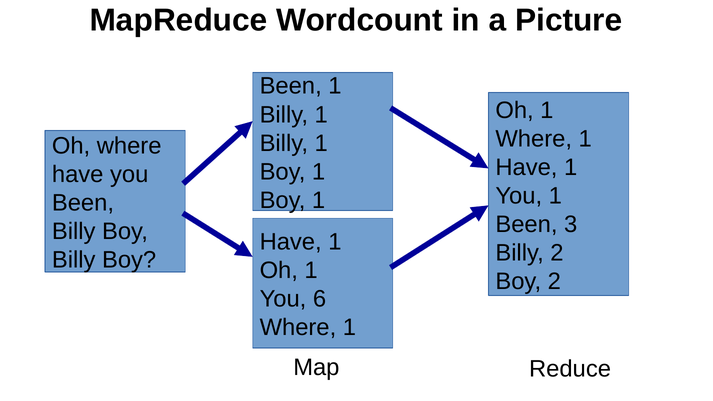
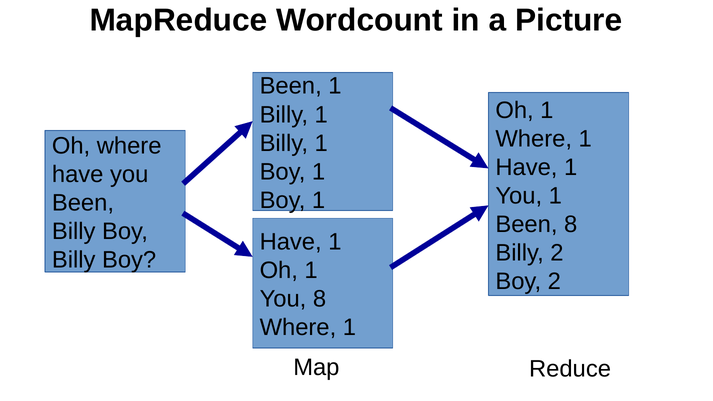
Been 3: 3 -> 8
You 6: 6 -> 8
